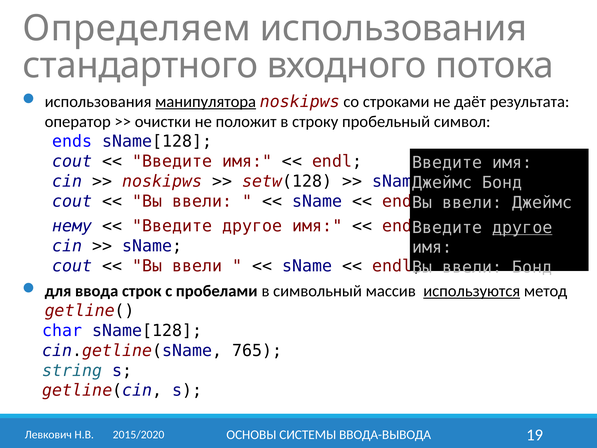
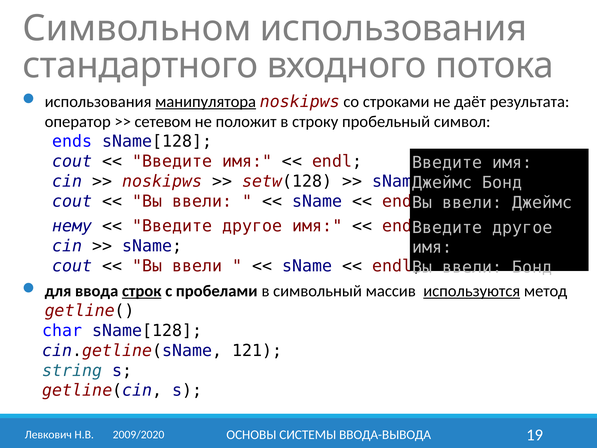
Определяем: Определяем -> Символьном
очистки: очистки -> сетевом
другое at (522, 227) underline: present -> none
строк underline: none -> present
765: 765 -> 121
2015/2020: 2015/2020 -> 2009/2020
